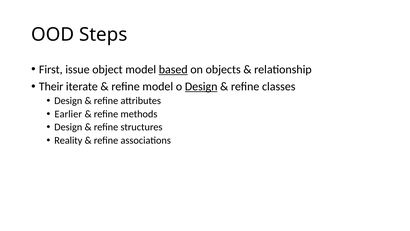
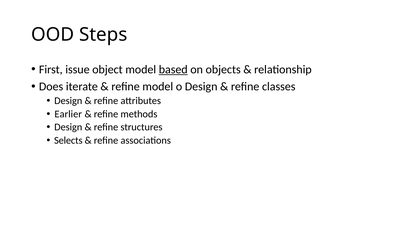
Their: Their -> Does
Design at (201, 87) underline: present -> none
Reality: Reality -> Selects
